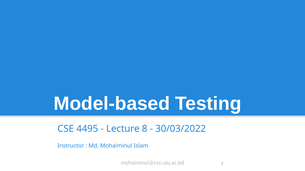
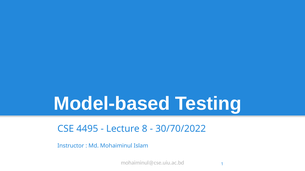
30/03/2022: 30/03/2022 -> 30/70/2022
